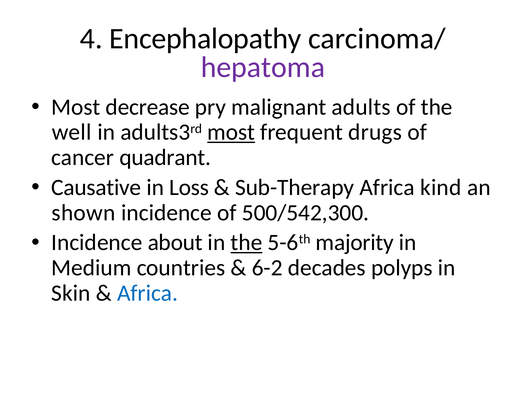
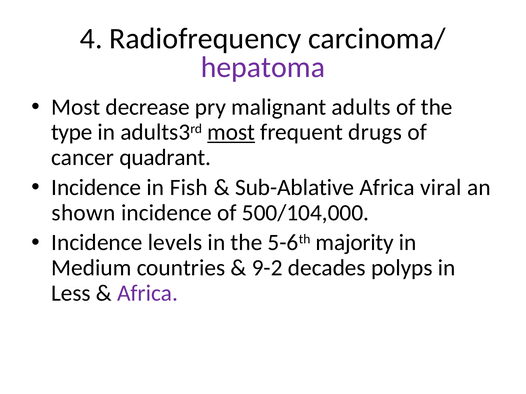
Encephalopathy: Encephalopathy -> Radiofrequency
well: well -> type
Causative at (96, 188): Causative -> Incidence
Loss: Loss -> Fish
Sub-Therapy: Sub-Therapy -> Sub-Ablative
kind: kind -> viral
500/542,300: 500/542,300 -> 500/104,000
about: about -> levels
the at (246, 243) underline: present -> none
6-2: 6-2 -> 9-2
Skin: Skin -> Less
Africa at (148, 293) colour: blue -> purple
